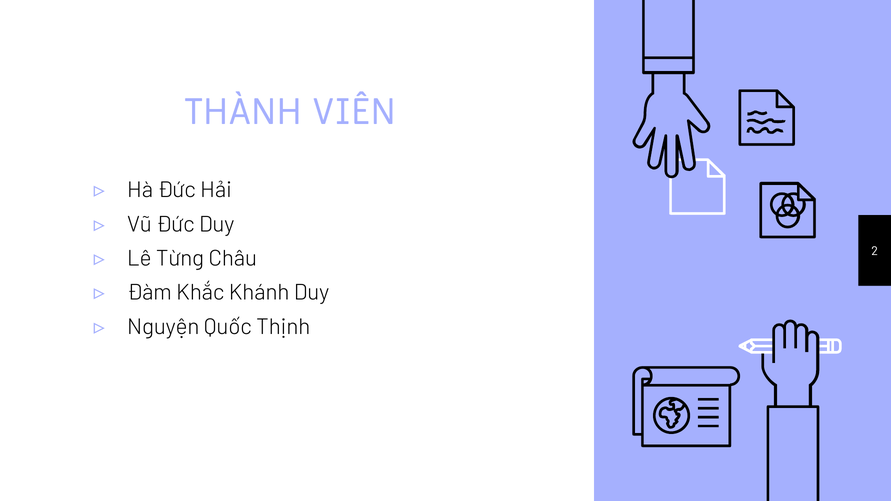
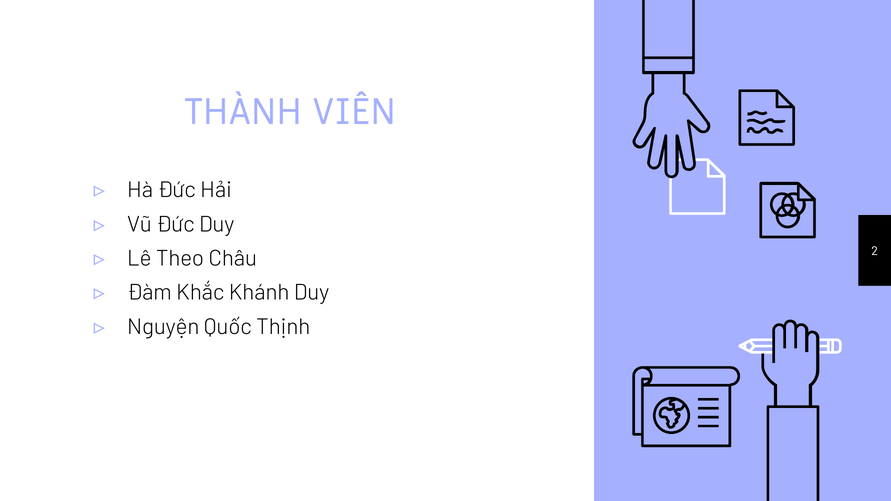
Từng: Từng -> Theo
